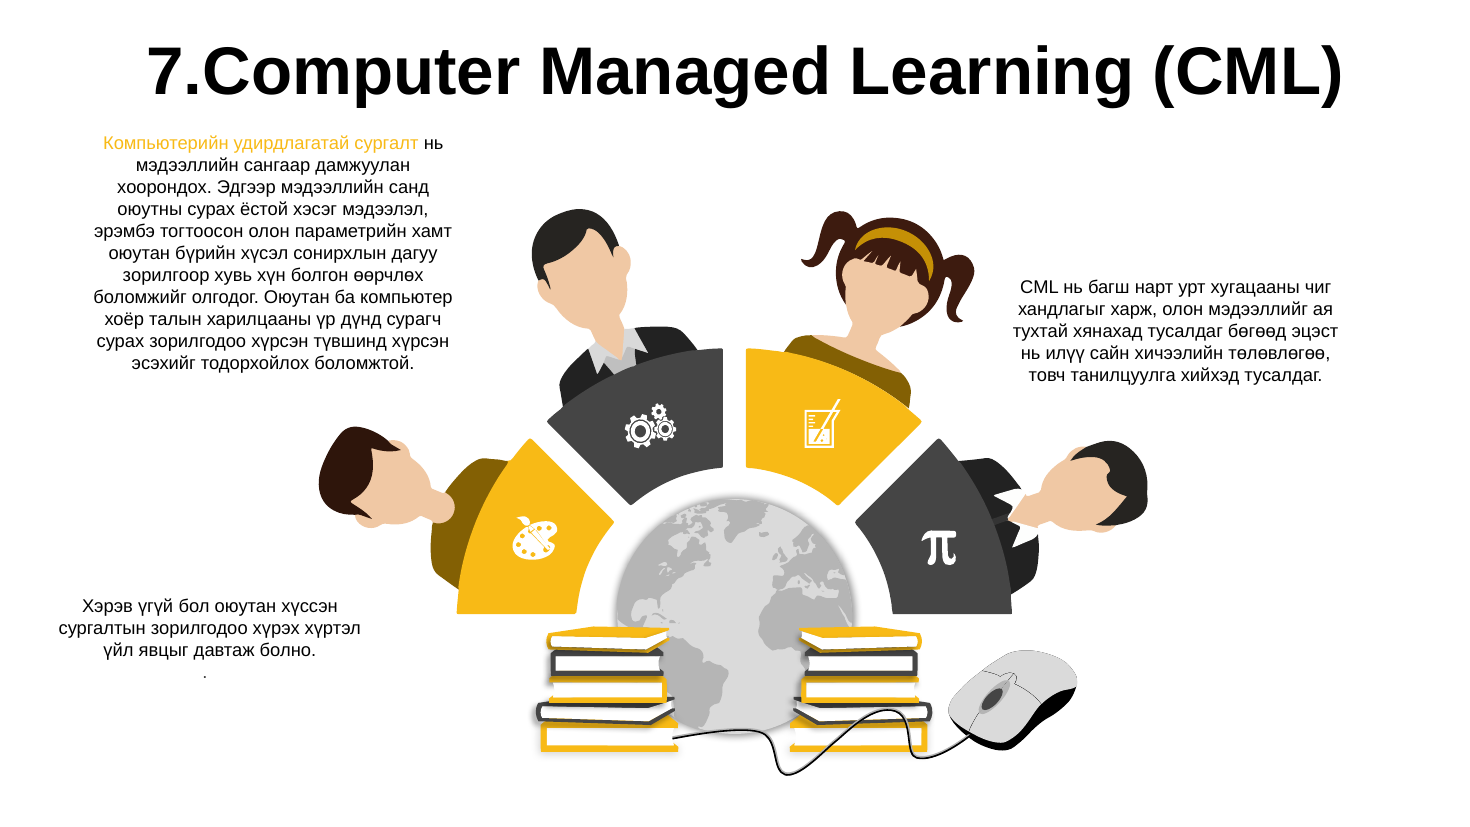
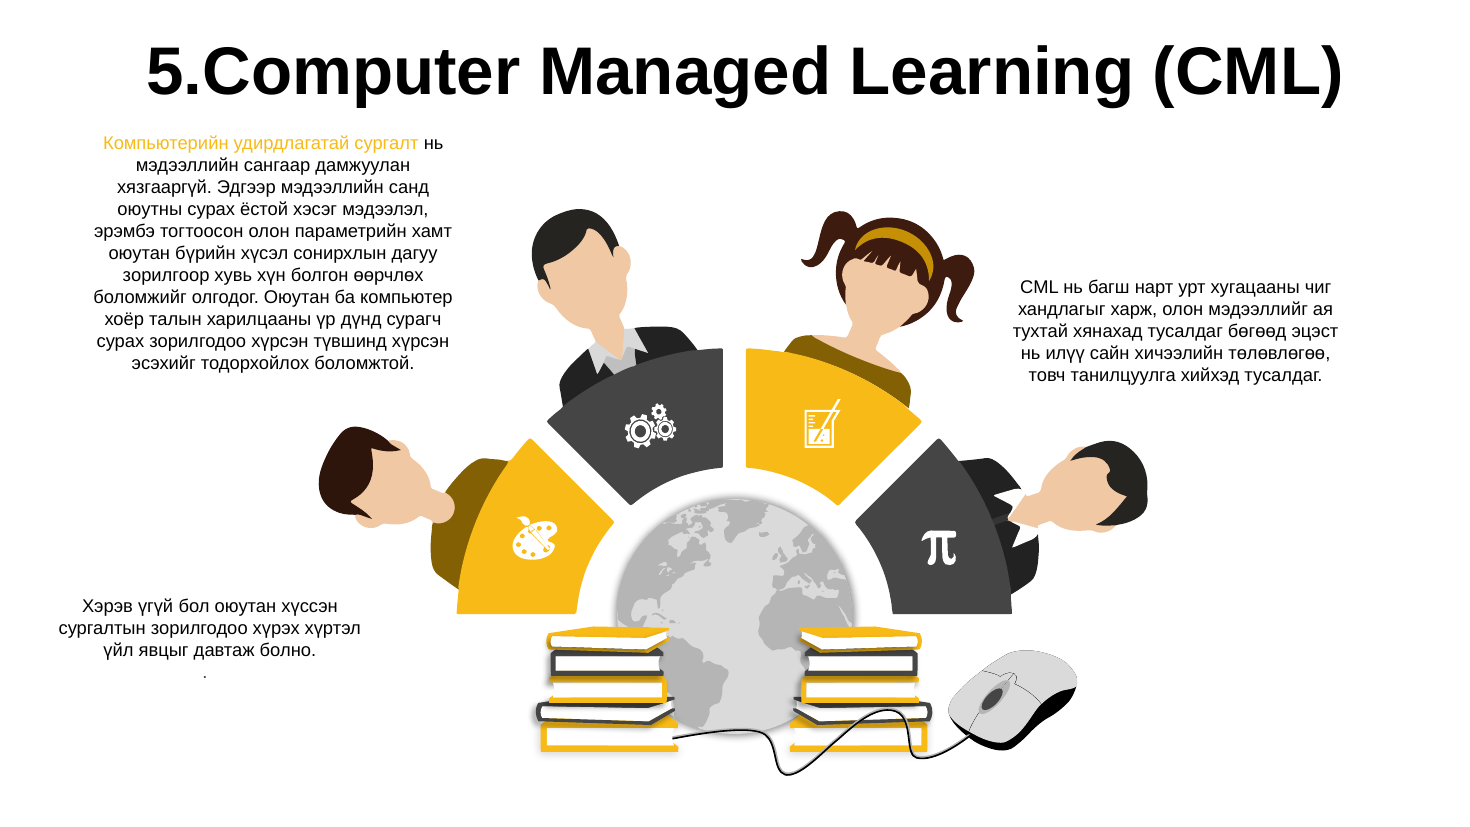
7.Computer: 7.Computer -> 5.Computer
хоорондох: хоорондох -> хязгааргүй
